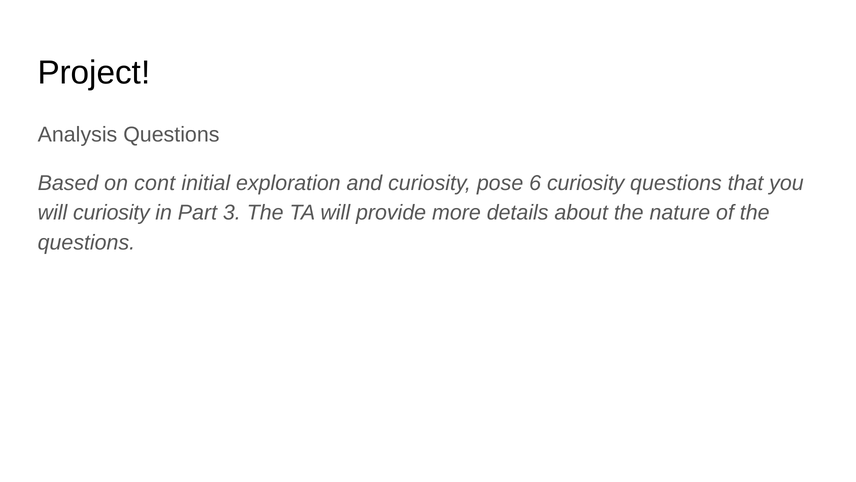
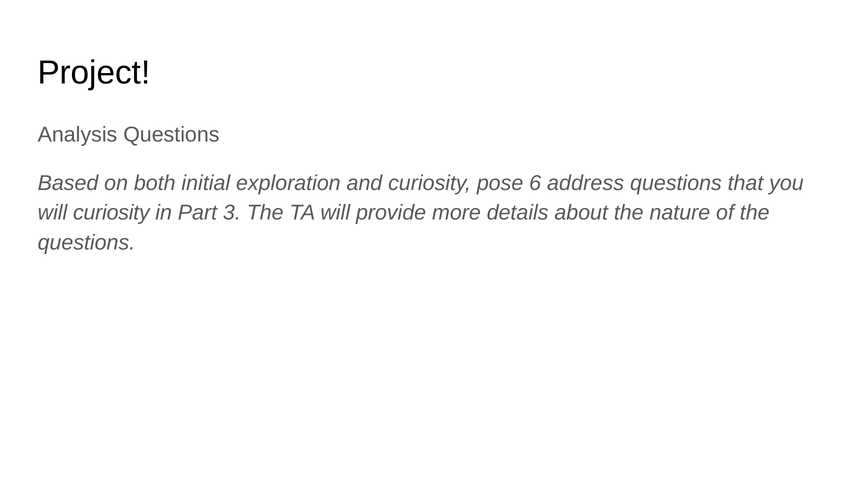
cont: cont -> both
6 curiosity: curiosity -> address
